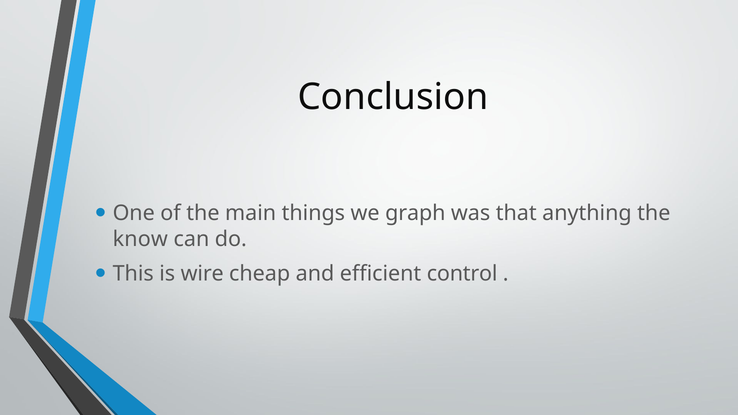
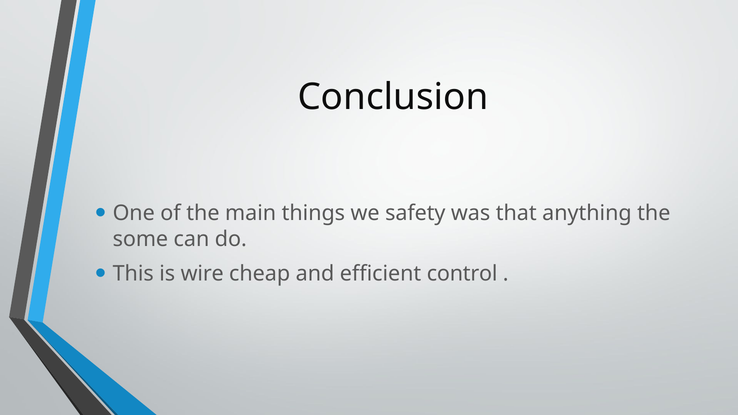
graph: graph -> safety
know: know -> some
